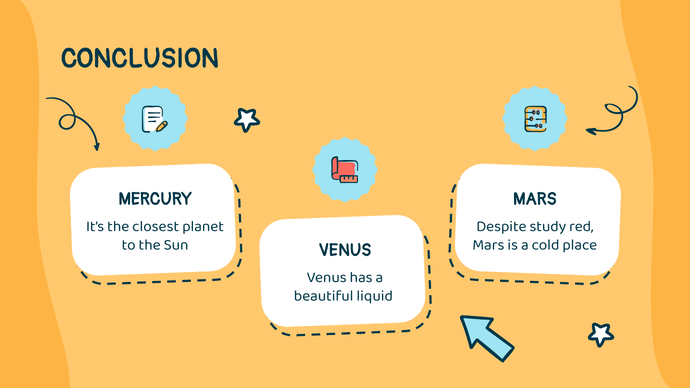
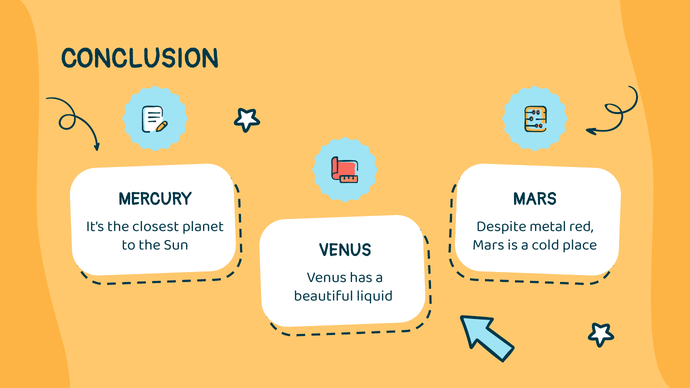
study: study -> metal
